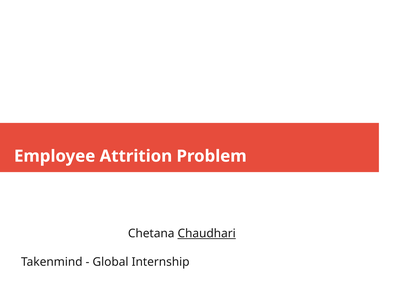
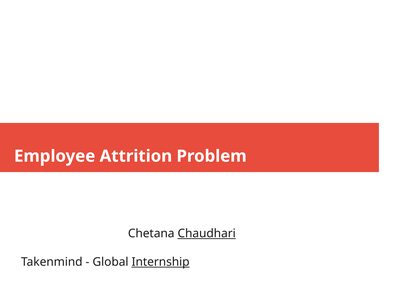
Internship underline: none -> present
